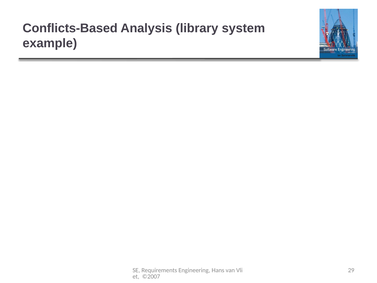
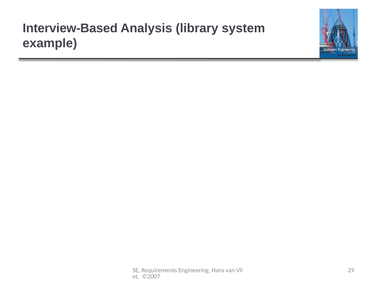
Conflicts-Based: Conflicts-Based -> Interview-Based
